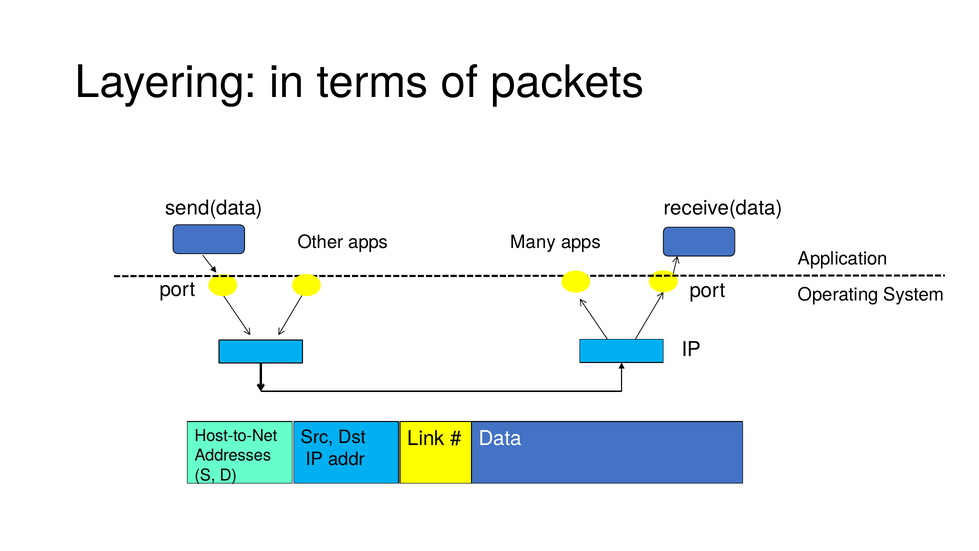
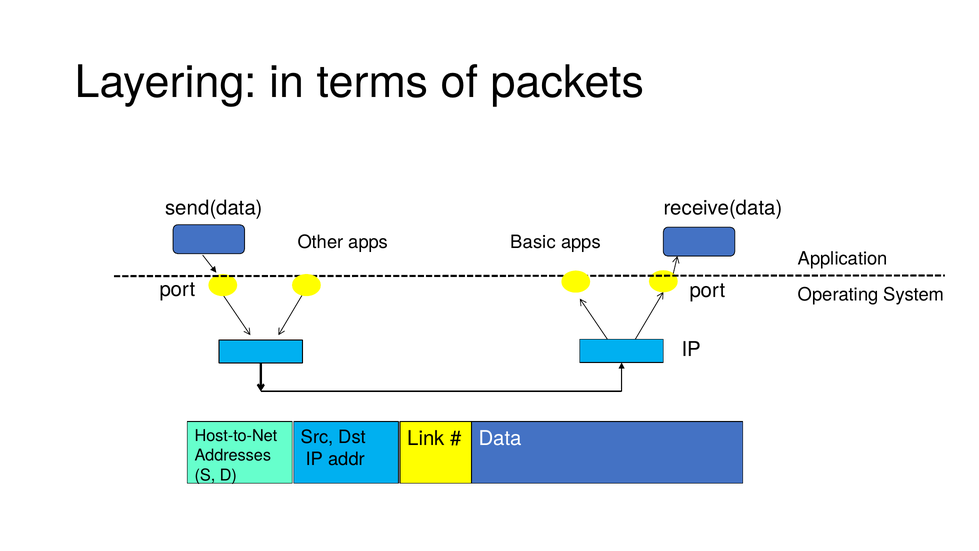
Many: Many -> Basic
